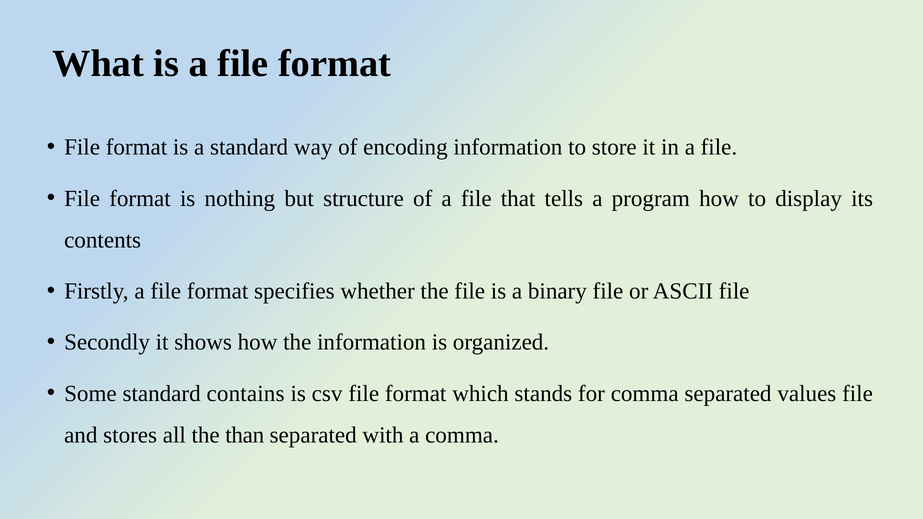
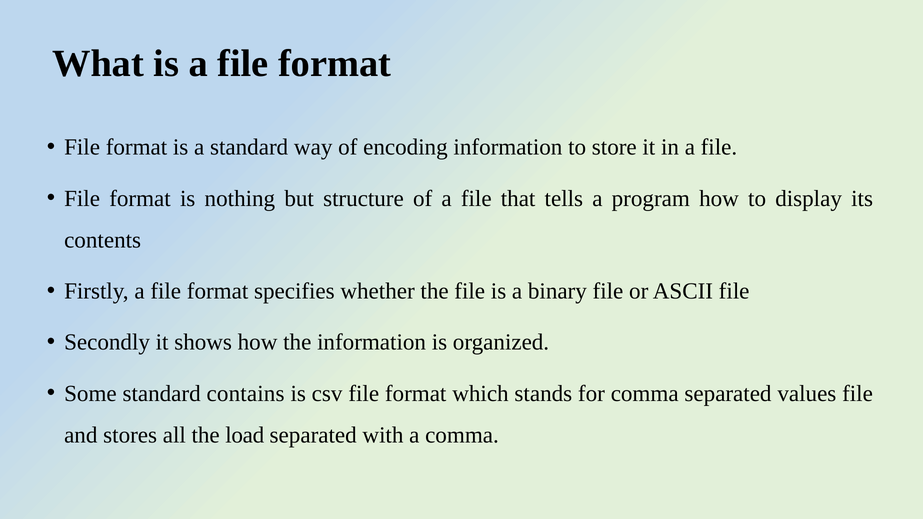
than: than -> load
